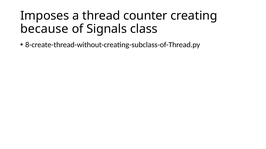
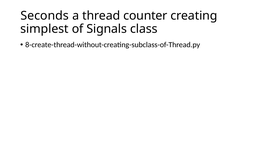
Imposes: Imposes -> Seconds
because: because -> simplest
